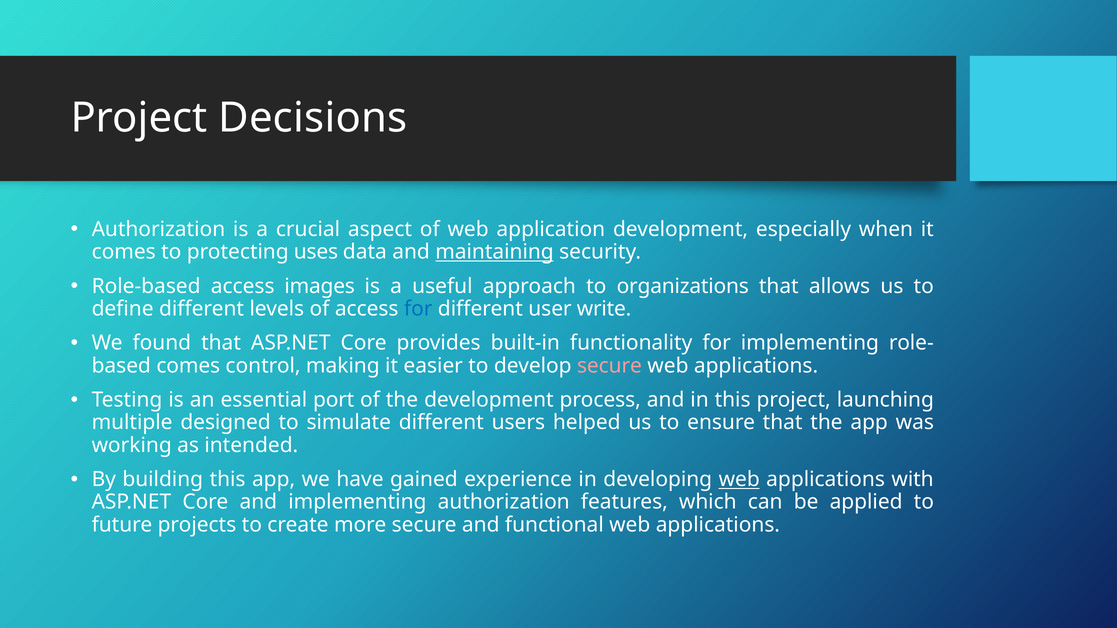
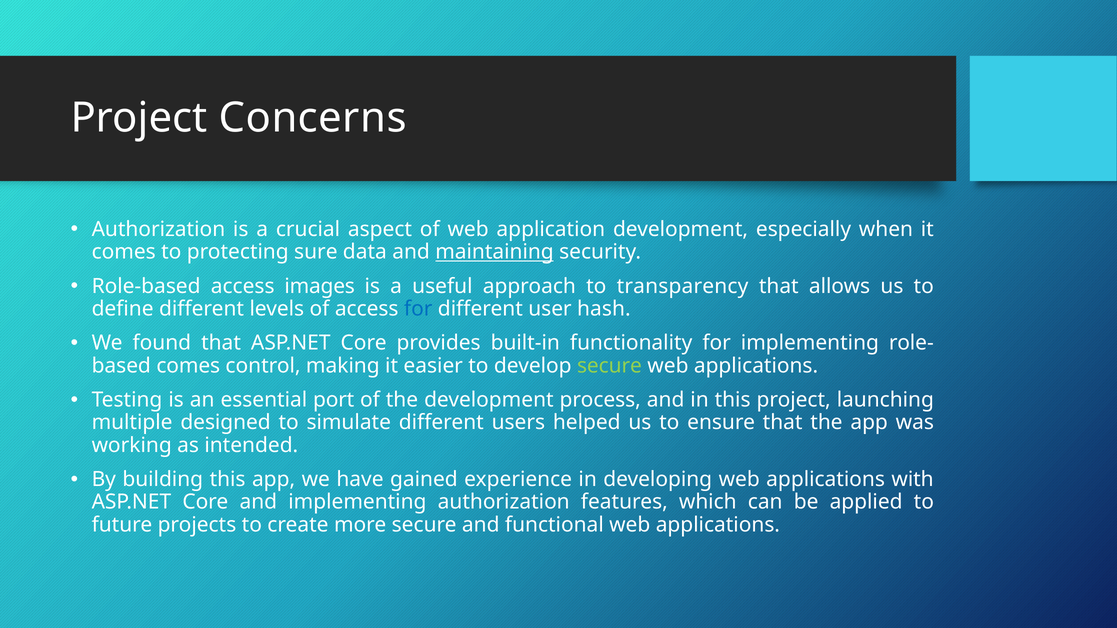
Decisions: Decisions -> Concerns
uses: uses -> sure
organizations: organizations -> transparency
write: write -> hash
secure at (609, 366) colour: pink -> light green
web at (739, 480) underline: present -> none
